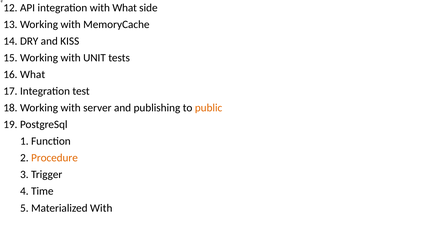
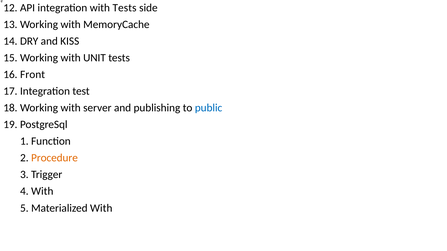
with What: What -> Tests
16 What: What -> Front
public colour: orange -> blue
4 Time: Time -> With
